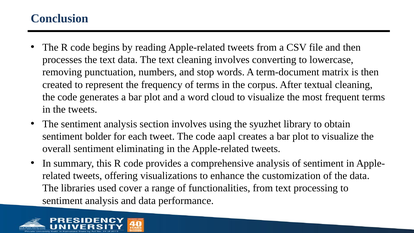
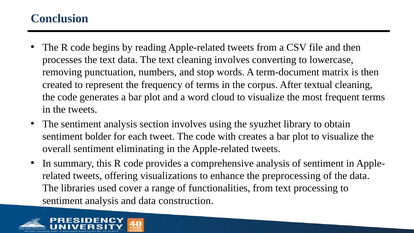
aapl: aapl -> with
customization: customization -> preprocessing
performance: performance -> construction
